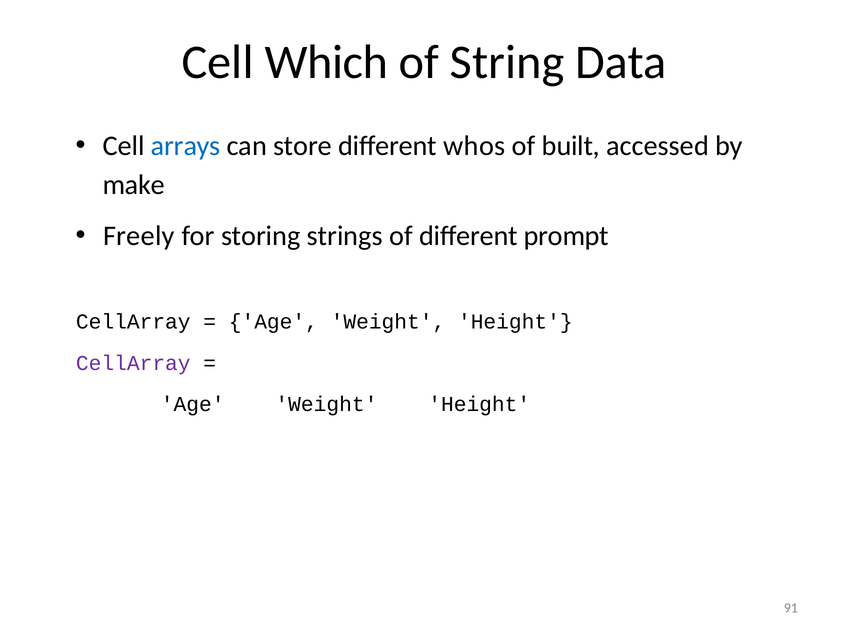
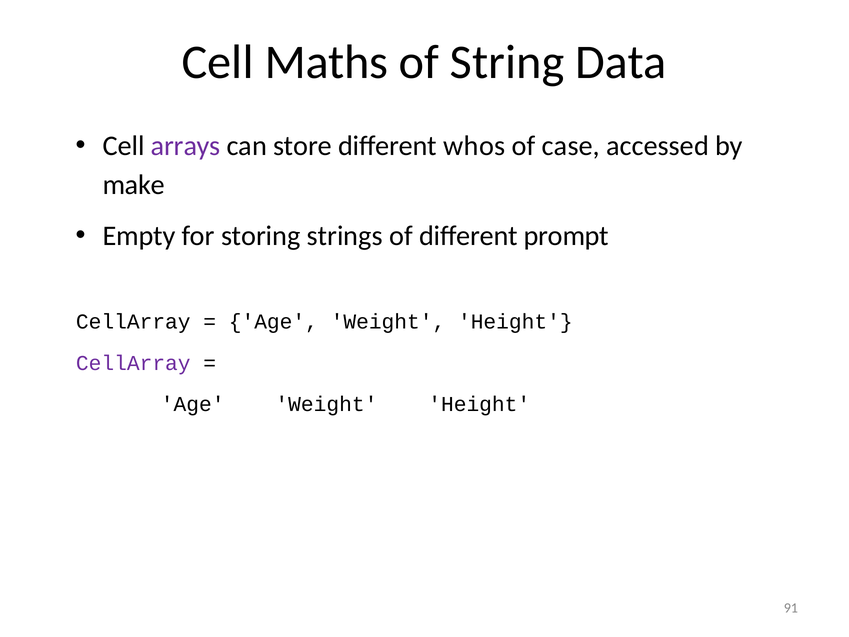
Which: Which -> Maths
arrays colour: blue -> purple
built: built -> case
Freely: Freely -> Empty
